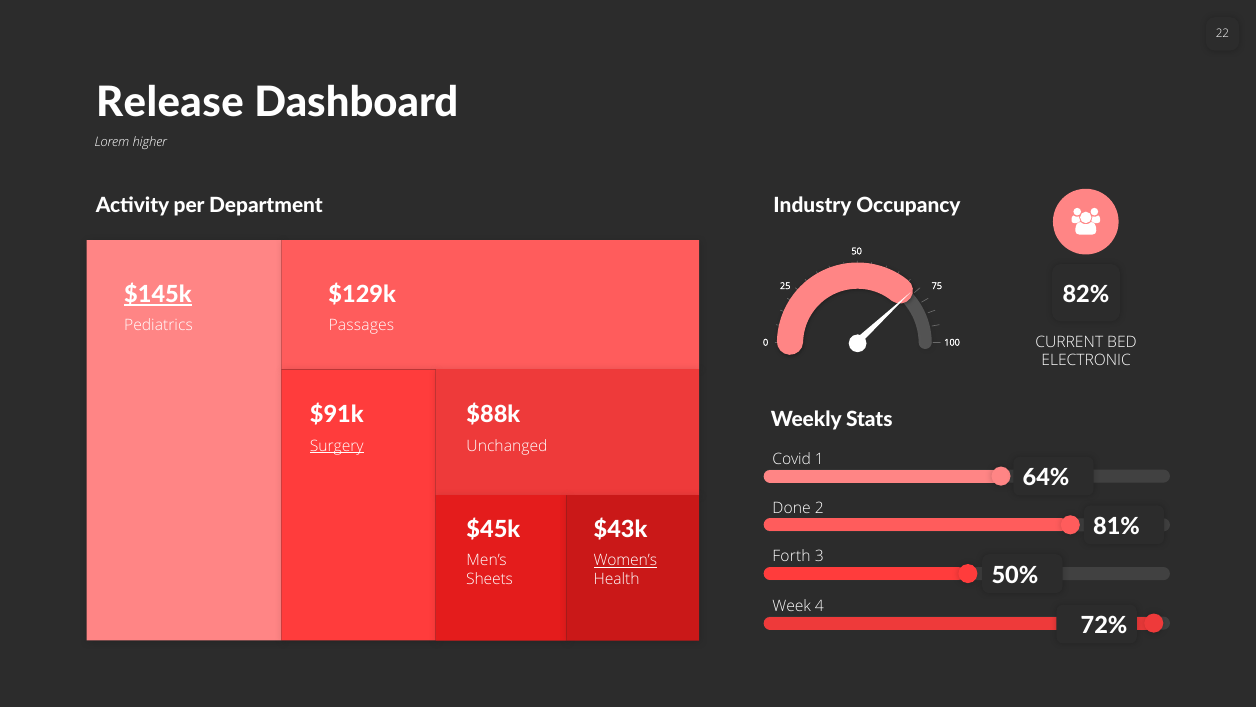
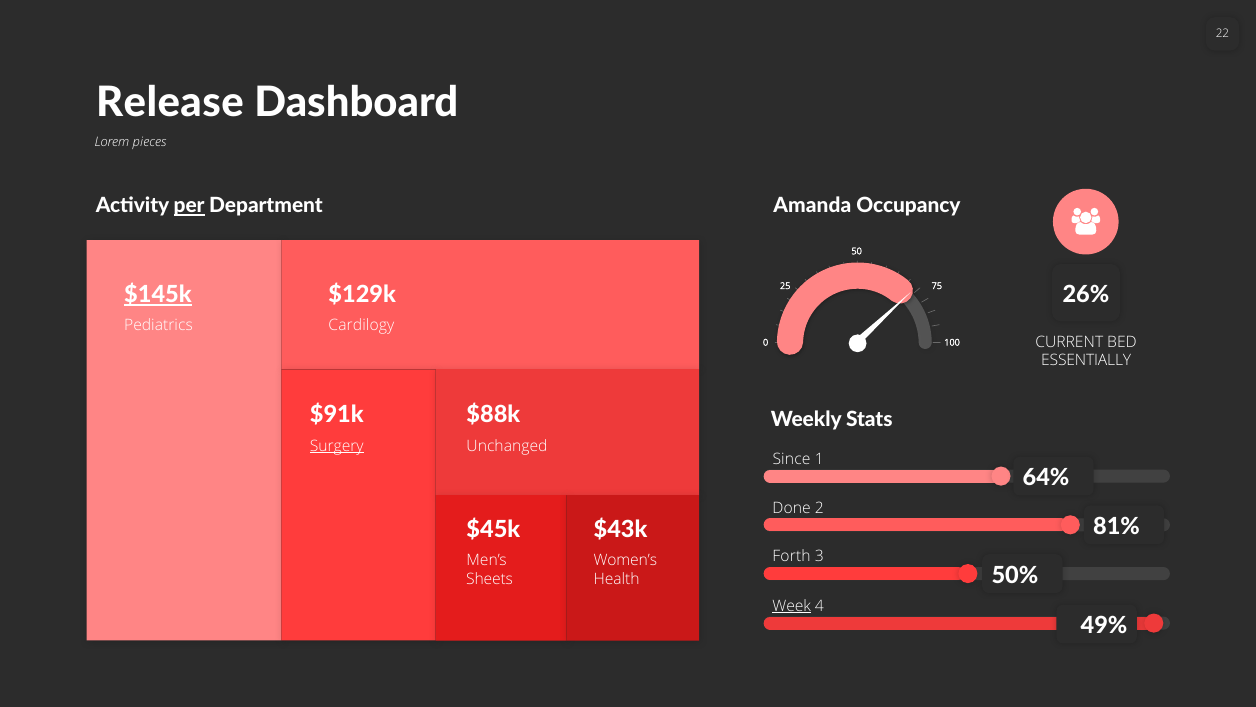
higher: higher -> pieces
per underline: none -> present
Industry: Industry -> Amanda
82%: 82% -> 26%
Passages: Passages -> Cardilogy
ELECTRONIC: ELECTRONIC -> ESSENTIALLY
Covid: Covid -> Since
Women’s underline: present -> none
Week underline: none -> present
72%: 72% -> 49%
